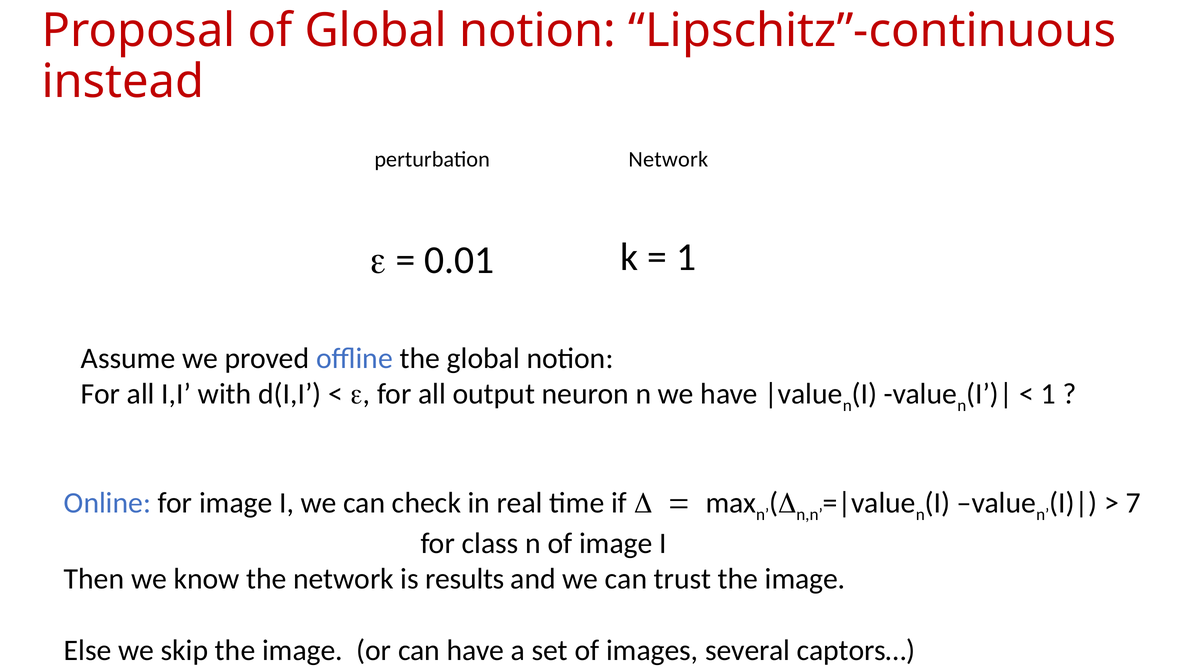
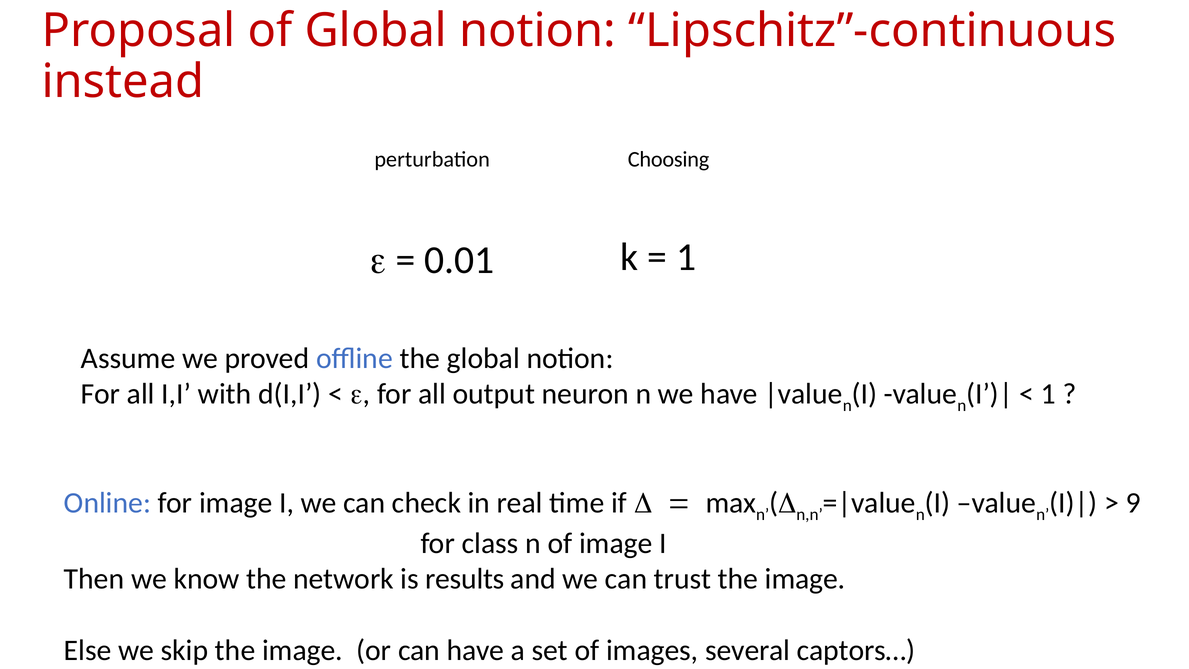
Network at (668, 159): Network -> Choosing
7: 7 -> 9
